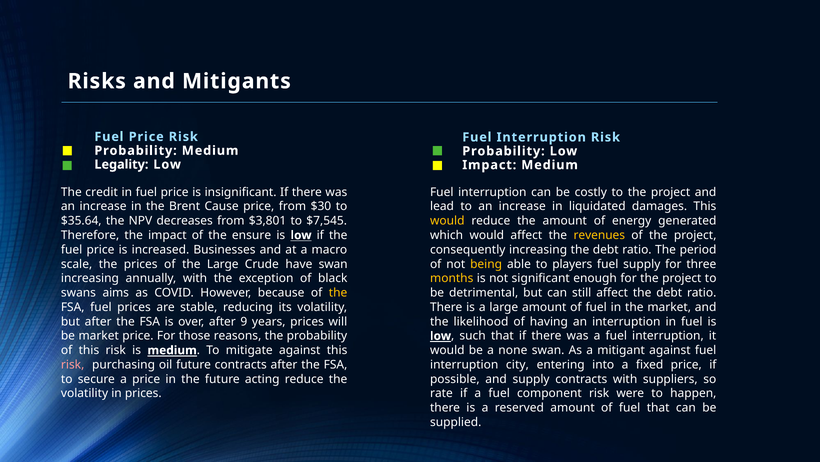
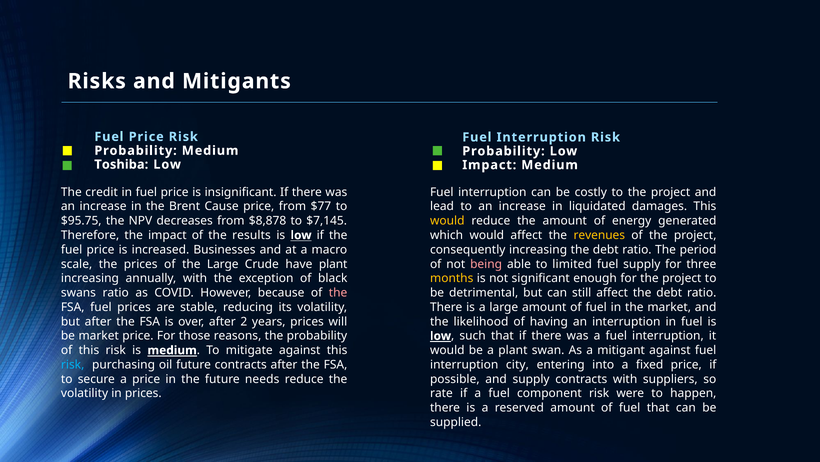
Legality: Legality -> Toshiba
$30: $30 -> $77
$35.64: $35.64 -> $95.75
$3,801: $3,801 -> $8,878
$7,545: $7,545 -> $7,145
ensure: ensure -> results
have swan: swan -> plant
being colour: yellow -> pink
players: players -> limited
swans aims: aims -> ratio
the at (338, 292) colour: yellow -> pink
9: 9 -> 2
a none: none -> plant
risk at (73, 364) colour: pink -> light blue
acting: acting -> needs
